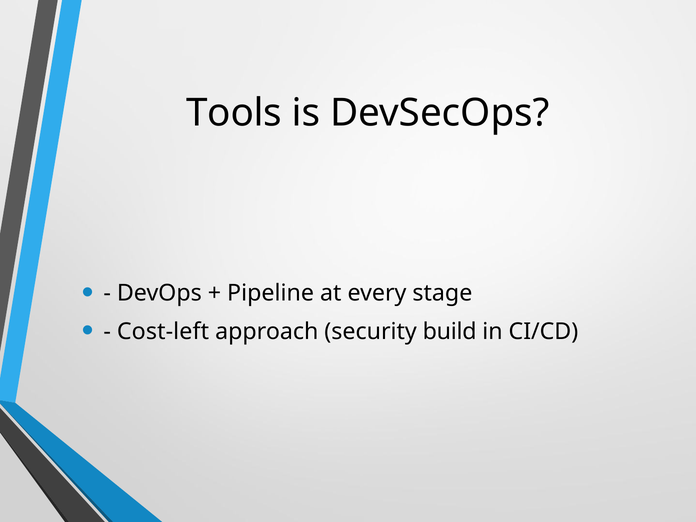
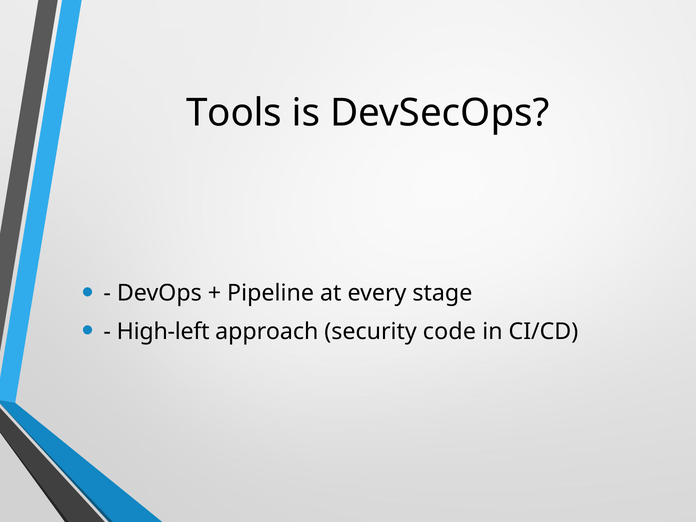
Cost-left: Cost-left -> High-left
build: build -> code
